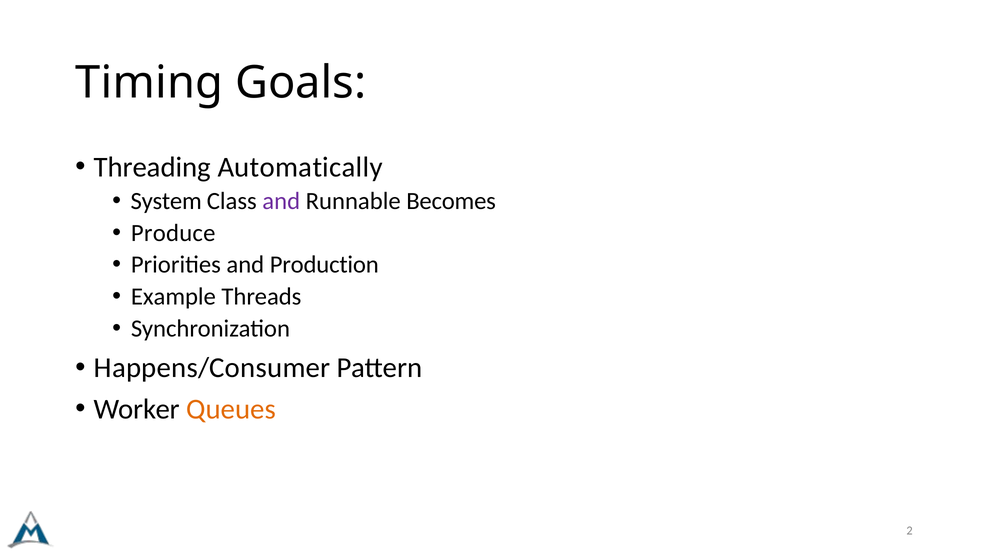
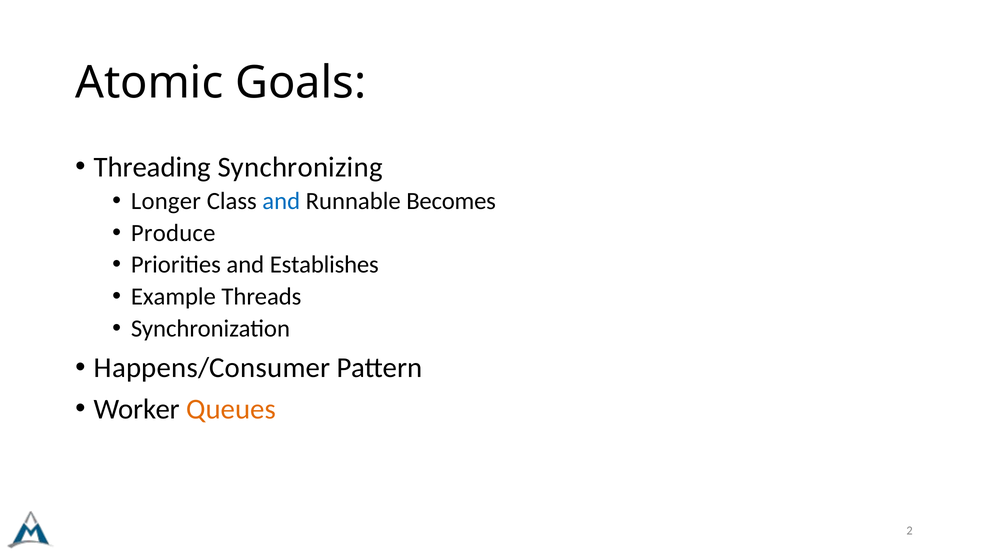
Timing: Timing -> Atomic
Automatically: Automatically -> Synchronizing
System: System -> Longer
and at (281, 201) colour: purple -> blue
Production: Production -> Establishes
